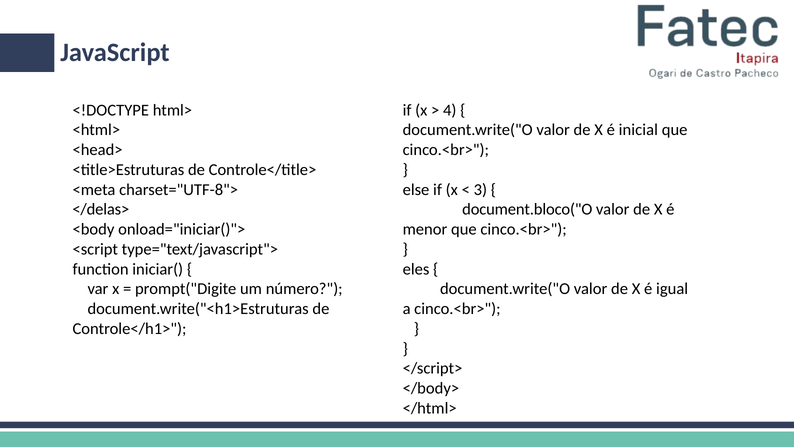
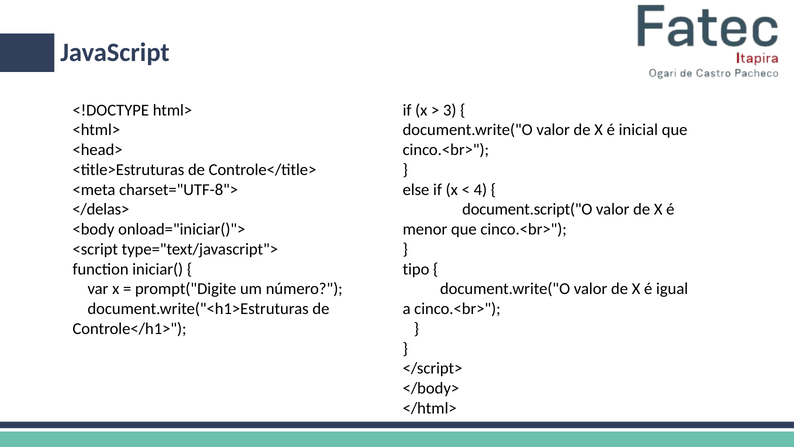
4: 4 -> 3
3: 3 -> 4
document.bloco("O: document.bloco("O -> document.script("O
eles: eles -> tipo
